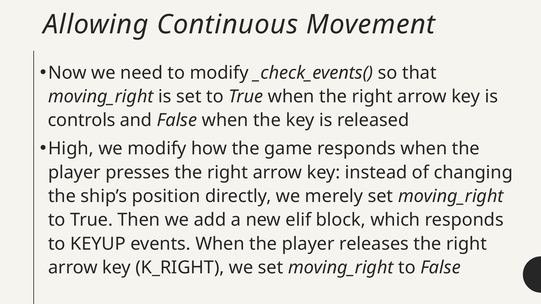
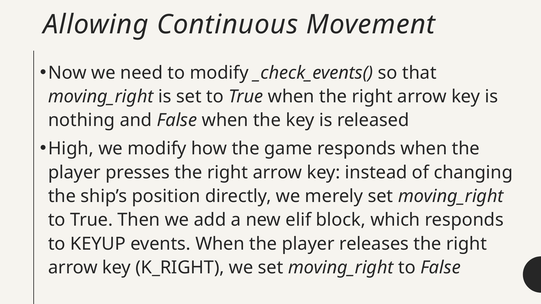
controls: controls -> nothing
